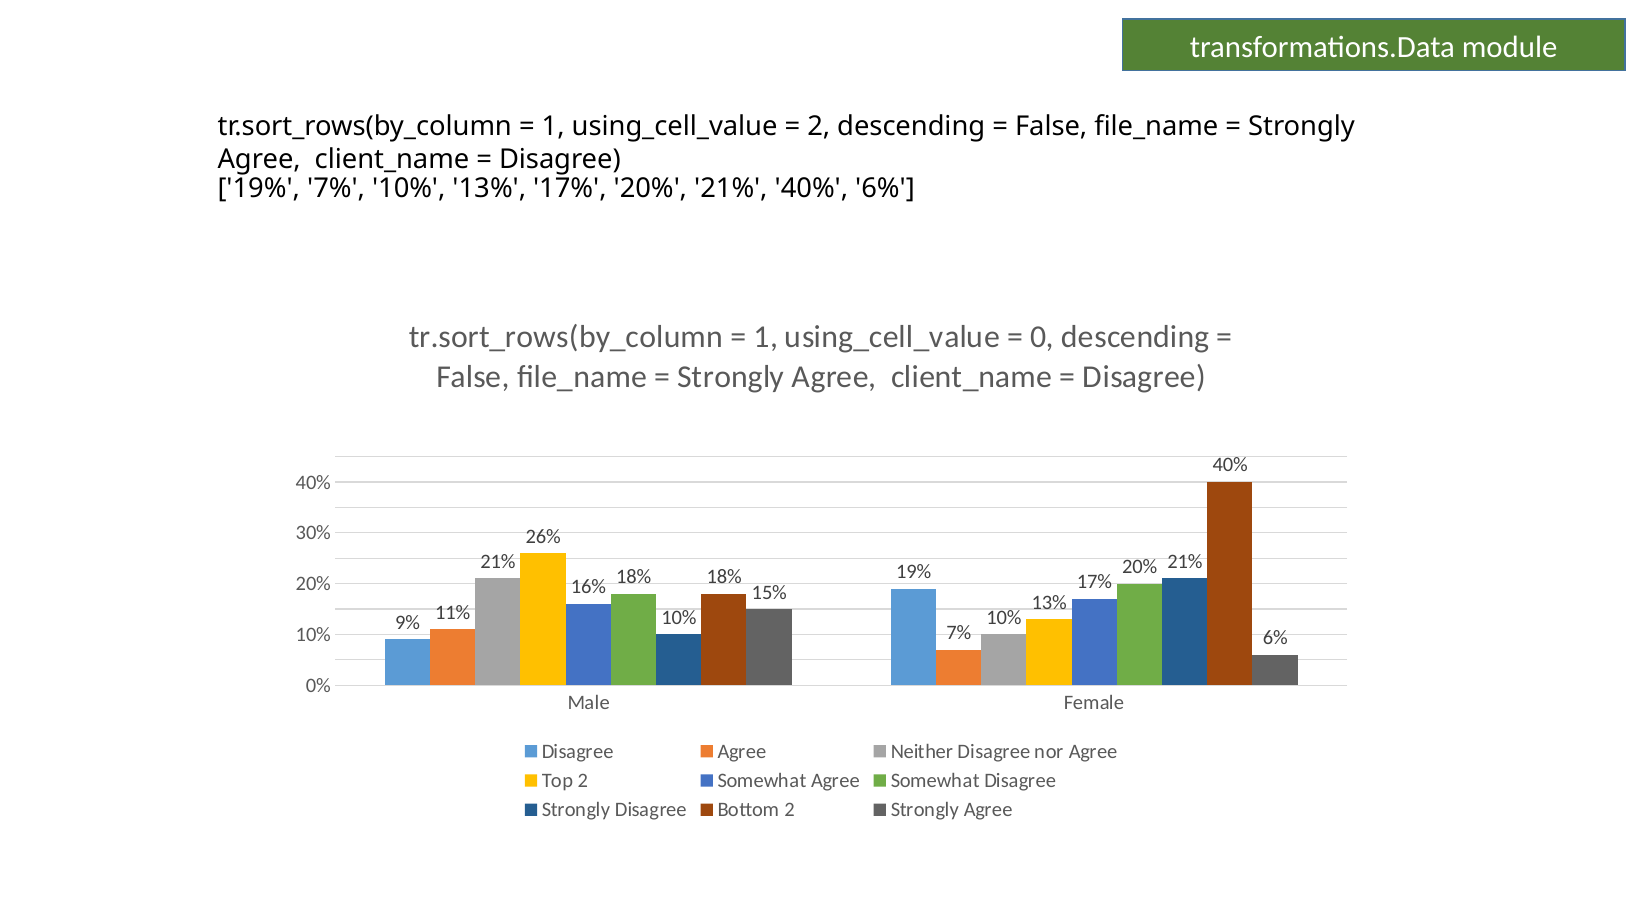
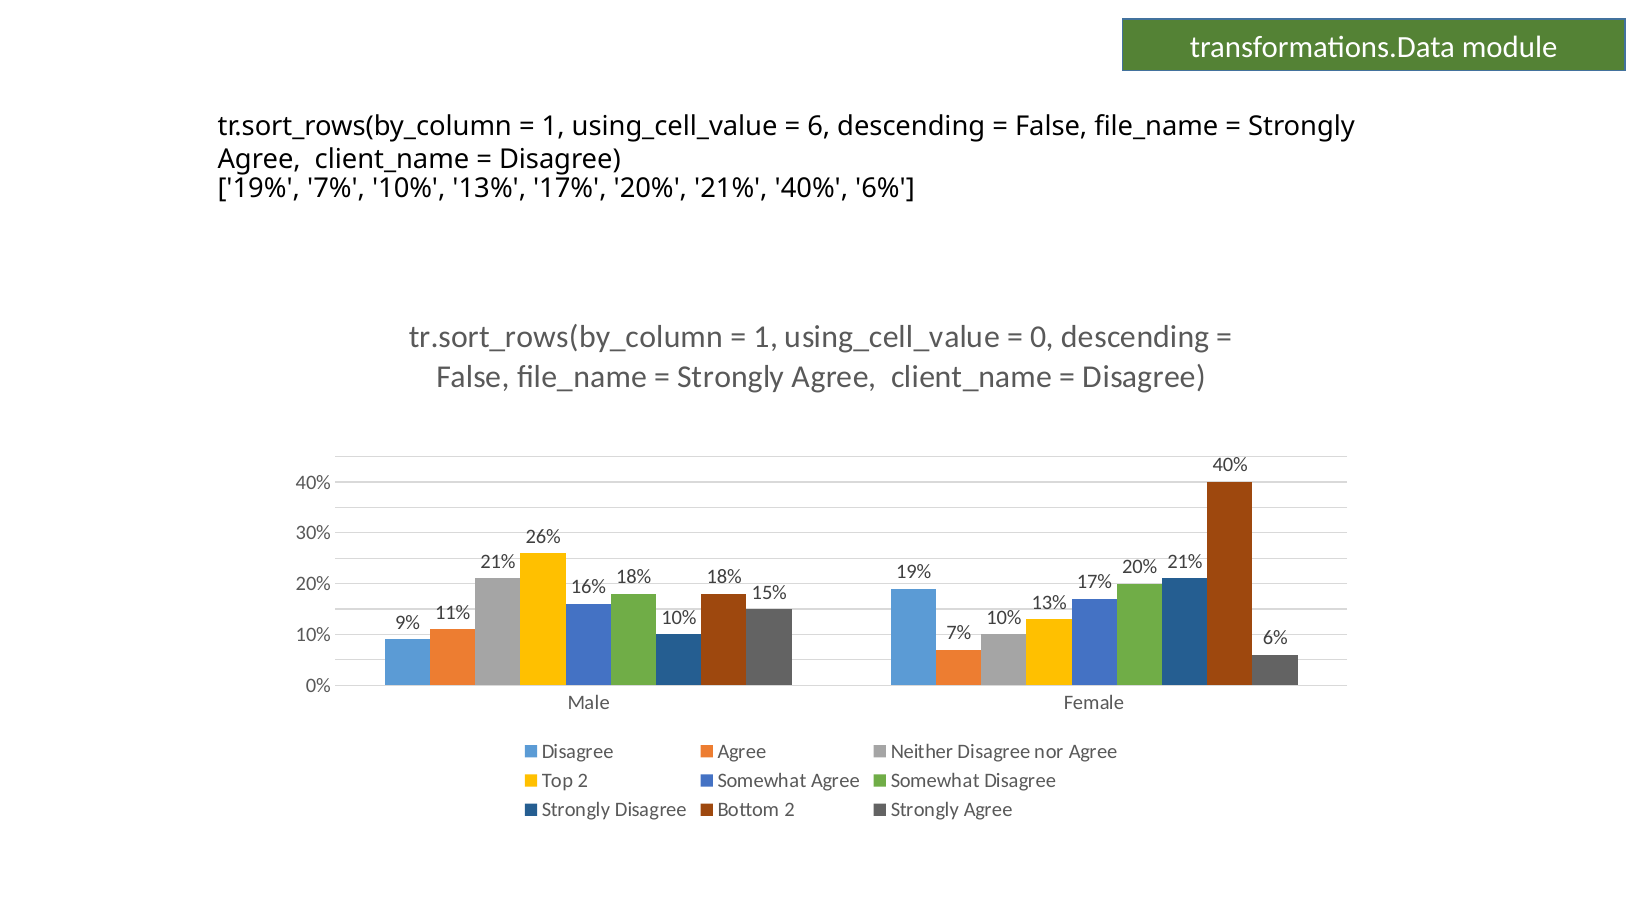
2 at (819, 126): 2 -> 6
